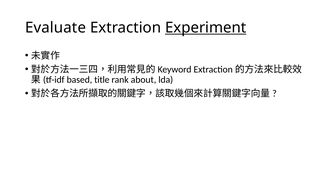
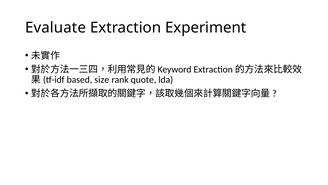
Experiment underline: present -> none
title: title -> size
about: about -> quote
